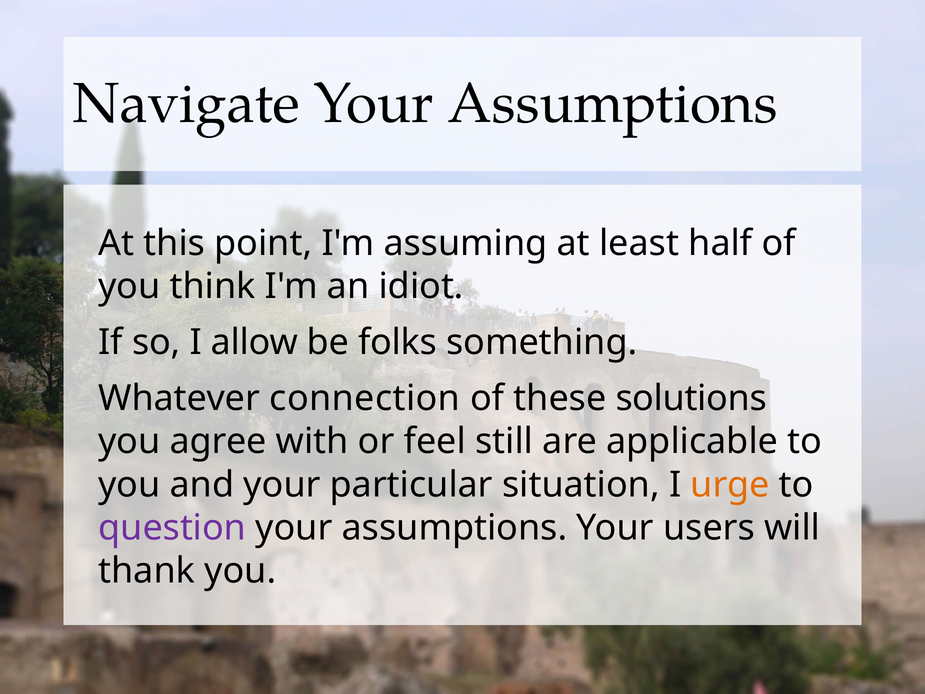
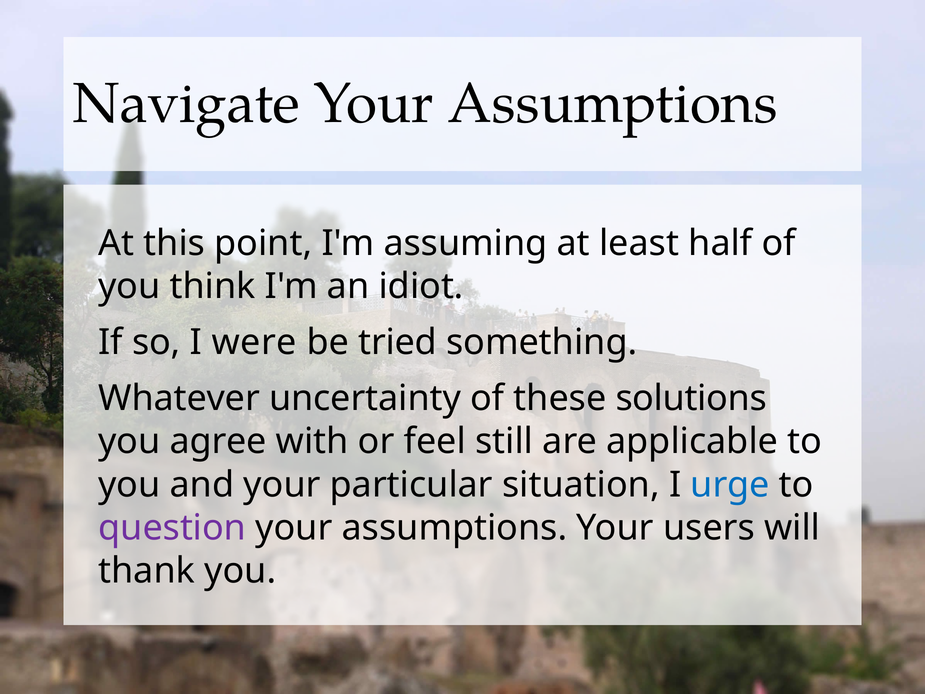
allow: allow -> were
folks: folks -> tried
connection: connection -> uncertainty
urge colour: orange -> blue
